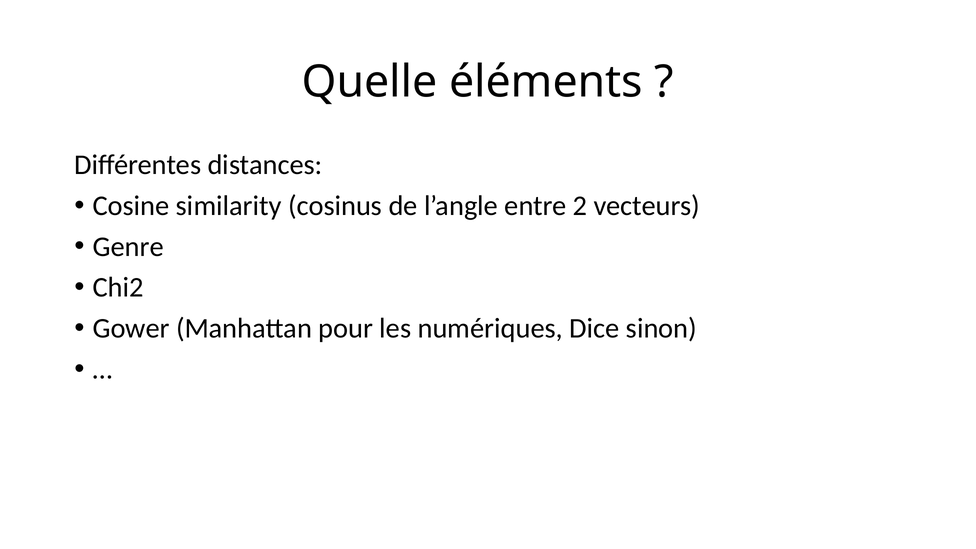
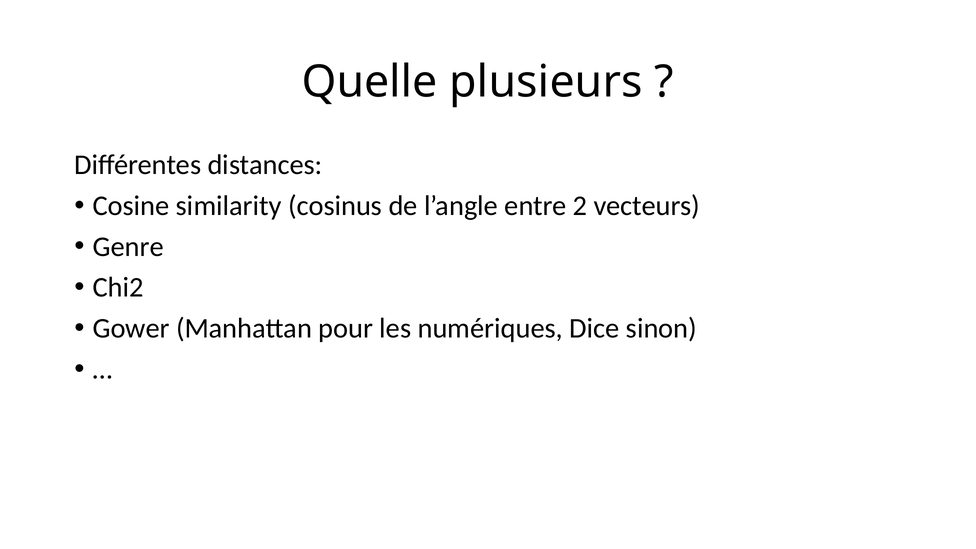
éléments: éléments -> plusieurs
